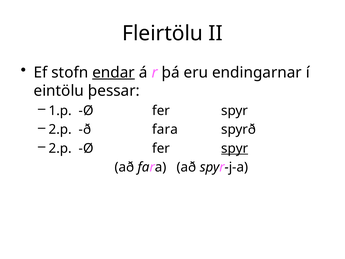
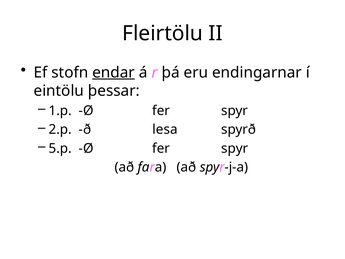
ð fara: fara -> lesa
2.p at (60, 148): 2.p -> 5.p
spyr at (235, 148) underline: present -> none
